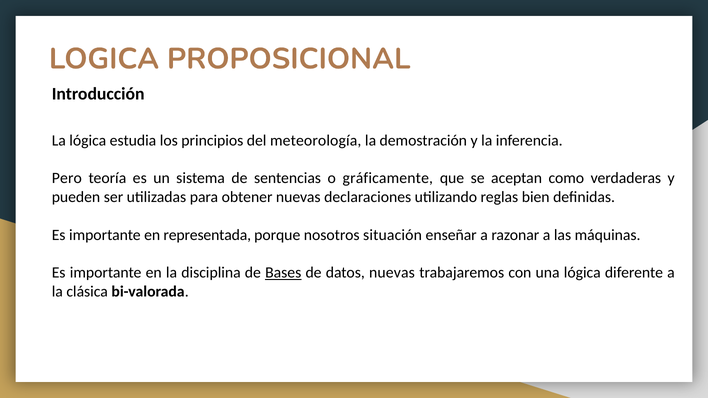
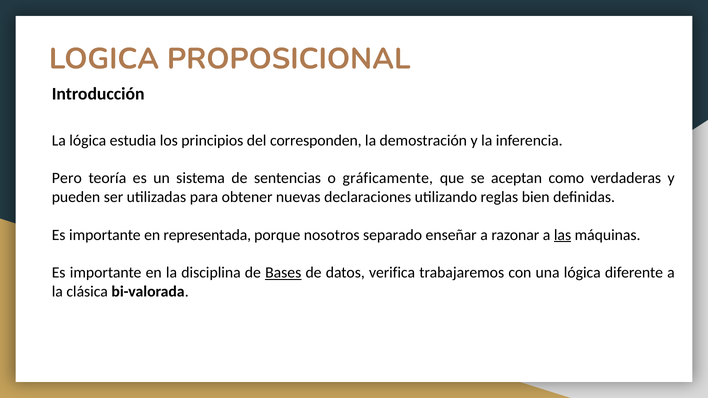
meteorología: meteorología -> corresponden
situación: situación -> separado
las underline: none -> present
datos nuevas: nuevas -> verifica
